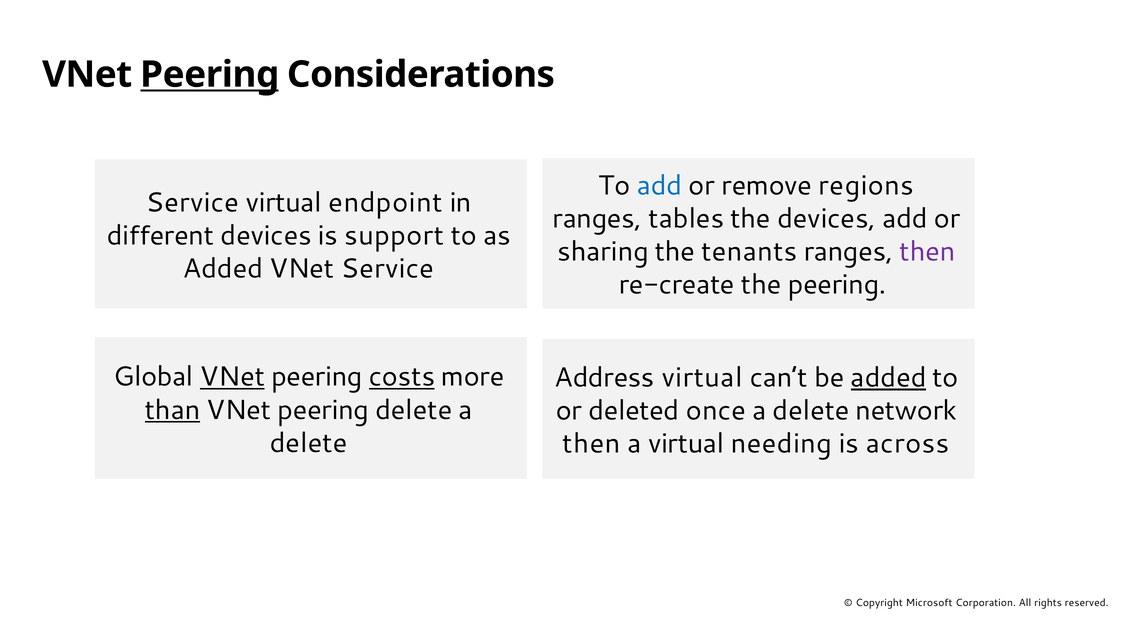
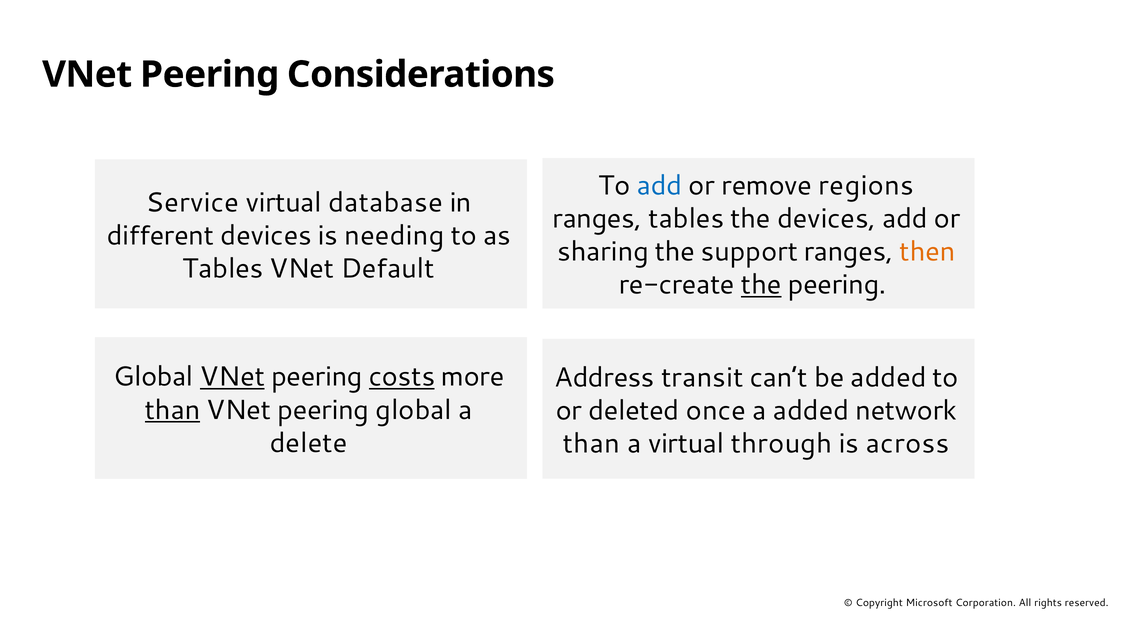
Peering at (210, 75) underline: present -> none
endpoint: endpoint -> database
support: support -> needing
tenants: tenants -> support
then at (928, 252) colour: purple -> orange
Added at (223, 269): Added -> Tables
VNet Service: Service -> Default
the at (761, 285) underline: none -> present
Address virtual: virtual -> transit
added at (889, 378) underline: present -> none
peering delete: delete -> global
delete at (811, 411): delete -> added
then at (591, 444): then -> than
needing: needing -> through
